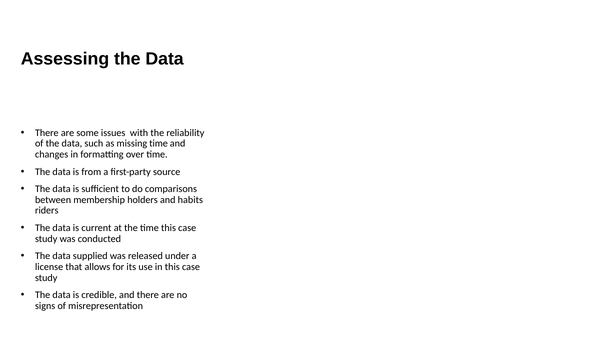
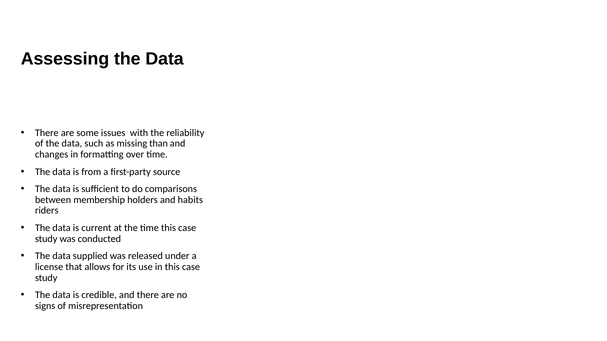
missing time: time -> than
